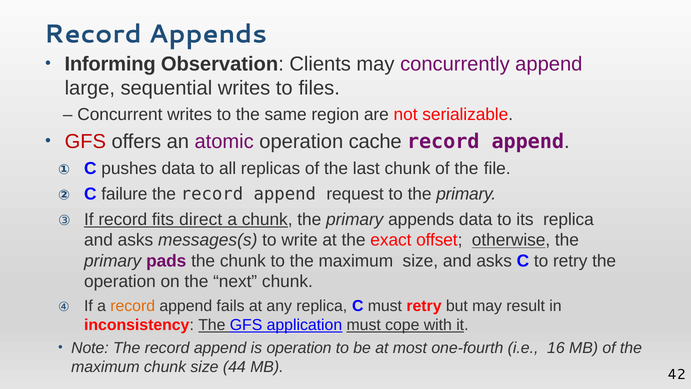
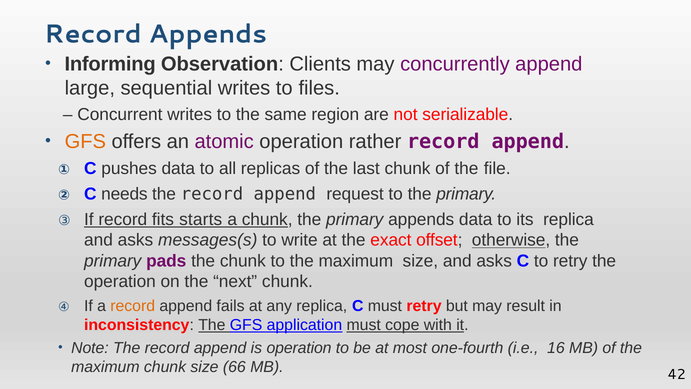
GFS at (85, 142) colour: red -> orange
cache: cache -> rather
failure: failure -> needs
direct: direct -> starts
44: 44 -> 66
